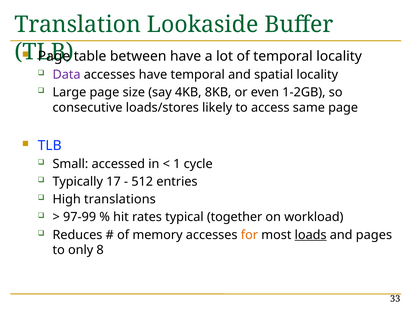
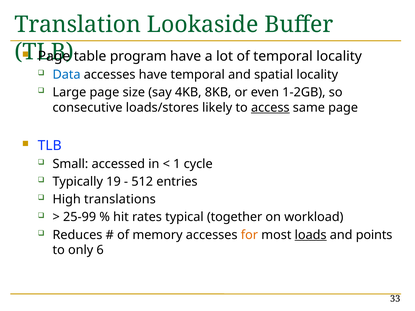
between: between -> program
Data colour: purple -> blue
access underline: none -> present
17: 17 -> 19
97-99: 97-99 -> 25-99
pages: pages -> points
8: 8 -> 6
